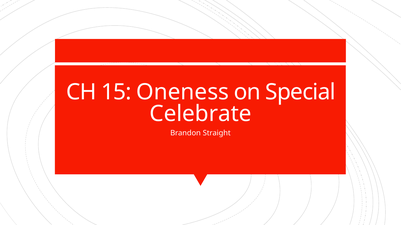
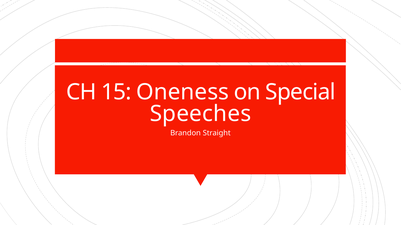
Celebrate: Celebrate -> Speeches
